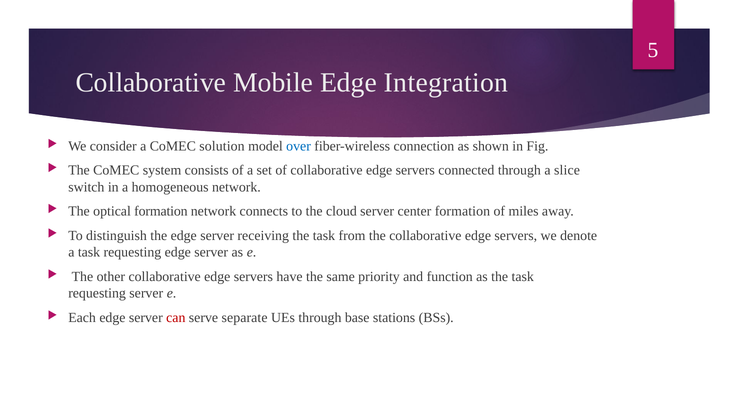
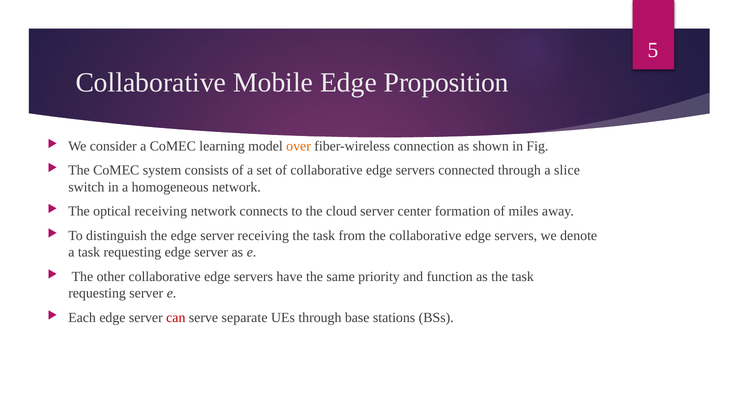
Integration: Integration -> Proposition
solution: solution -> learning
over colour: blue -> orange
optical formation: formation -> receiving
